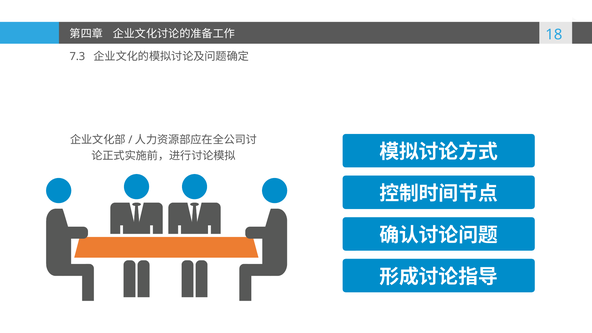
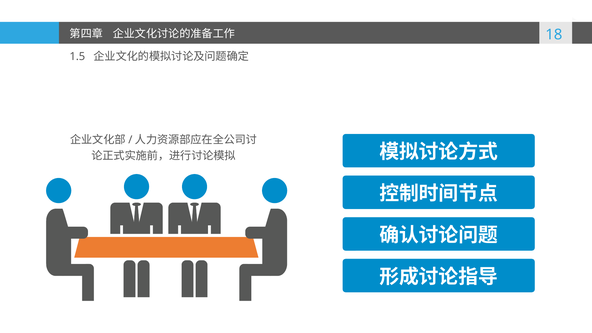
7.3: 7.3 -> 1.5
